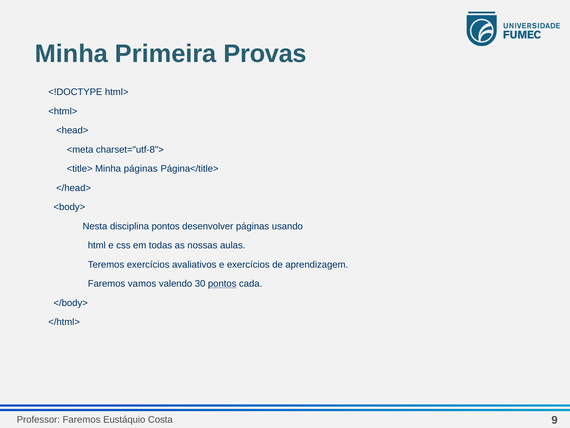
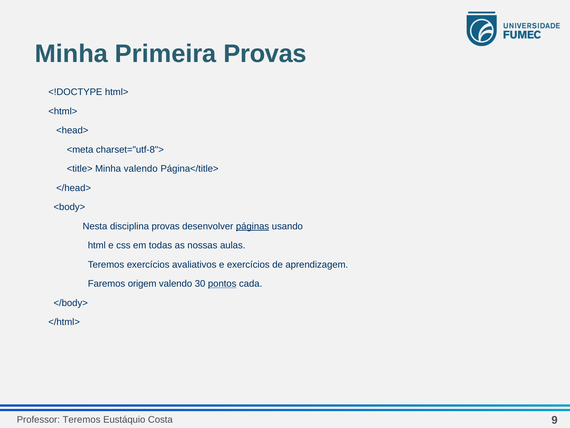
Minha páginas: páginas -> valendo
disciplina pontos: pontos -> provas
páginas at (253, 226) underline: none -> present
vamos: vamos -> origem
Professor Faremos: Faremos -> Teremos
